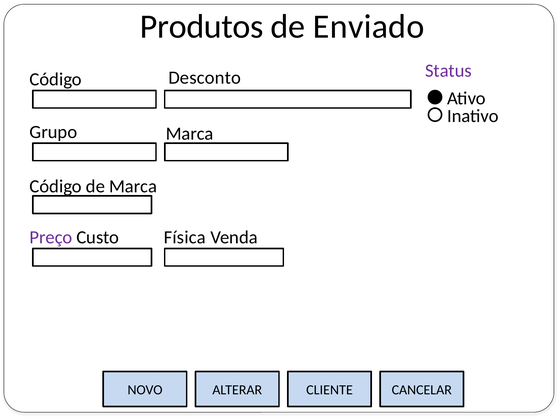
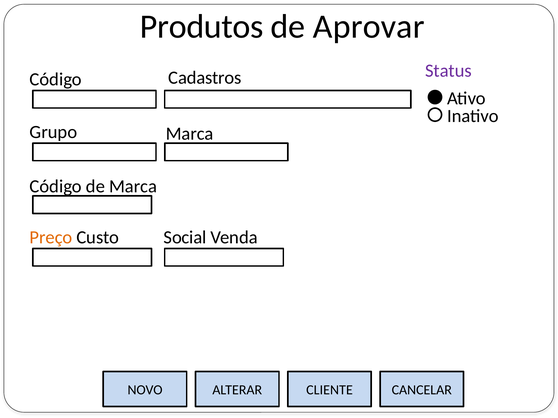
Enviado: Enviado -> Aprovar
Desconto: Desconto -> Cadastros
Preço colour: purple -> orange
Física: Física -> Social
